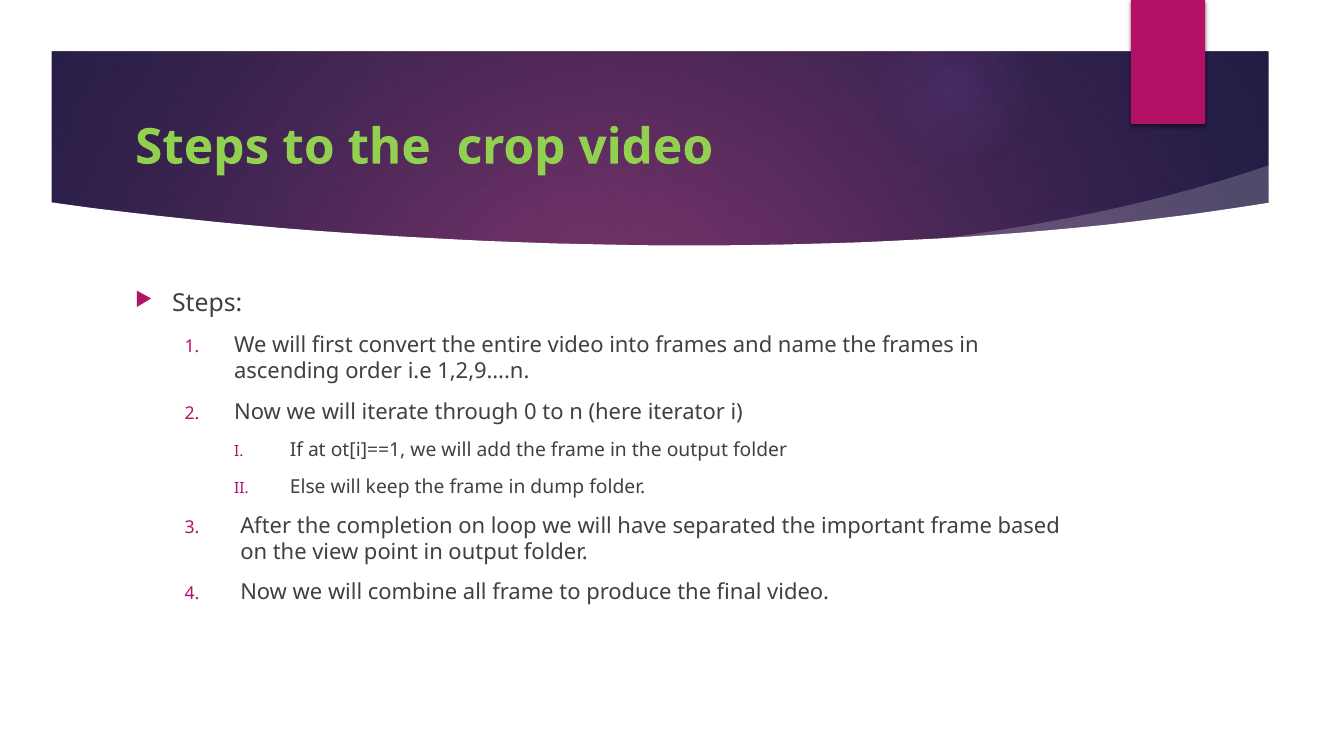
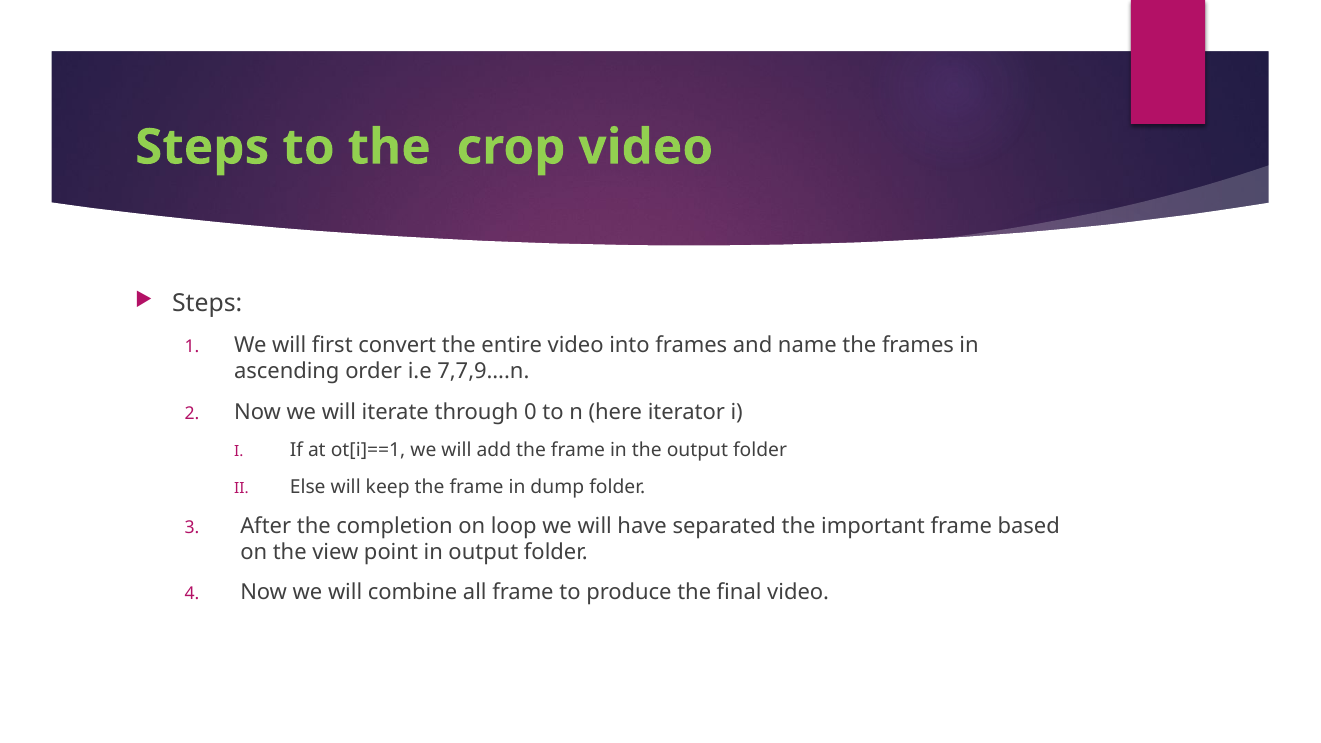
1,2,9….n: 1,2,9….n -> 7,7,9….n
